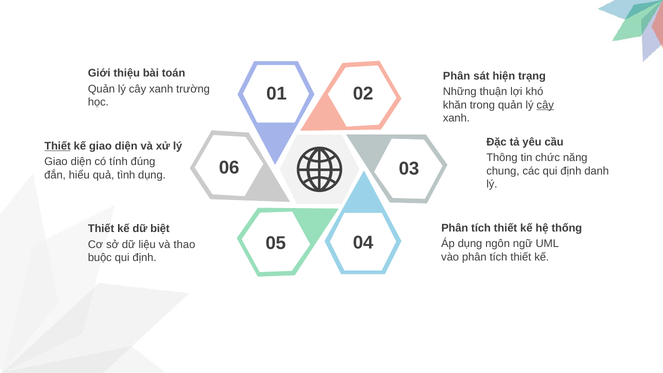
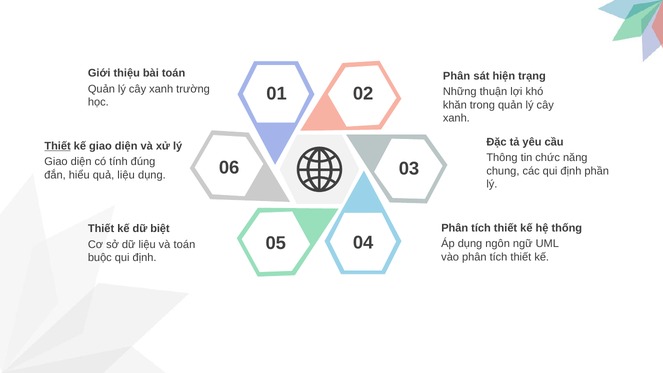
cây at (545, 105) underline: present -> none
danh: danh -> phần
quả tình: tình -> liệu
và thao: thao -> toán
